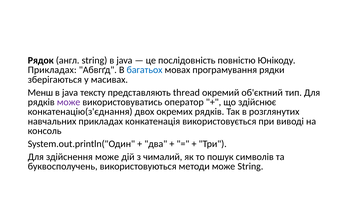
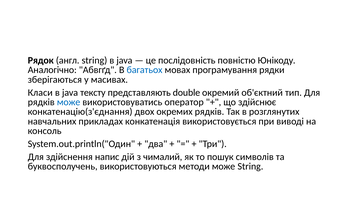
Прикладах at (52, 70): Прикладах -> Аналогічно
Менш: Менш -> Класи
thread: thread -> double
може at (69, 102) colour: purple -> blue
здійснення може: може -> напис
